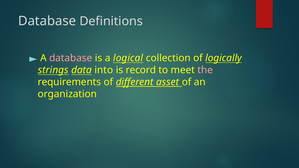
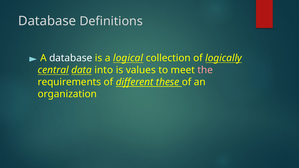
database at (71, 58) colour: pink -> white
strings: strings -> central
record: record -> values
asset: asset -> these
